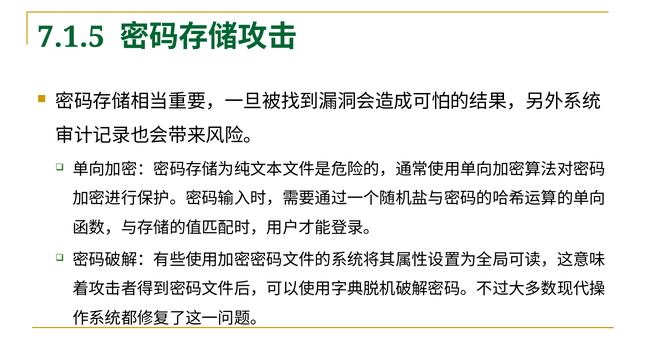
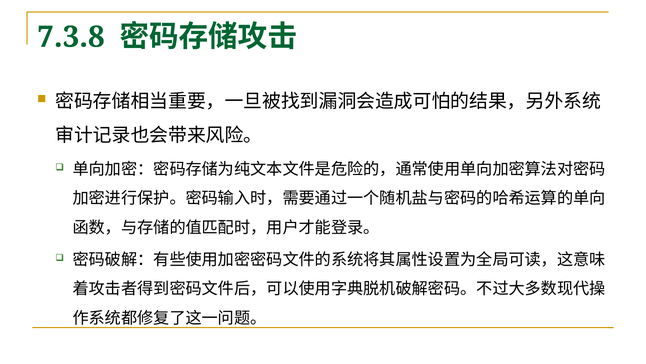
7.1.5: 7.1.5 -> 7.3.8
